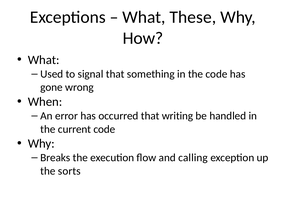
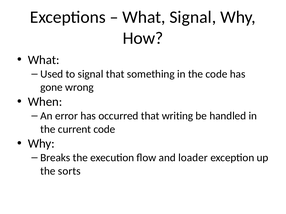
What These: These -> Signal
calling: calling -> loader
